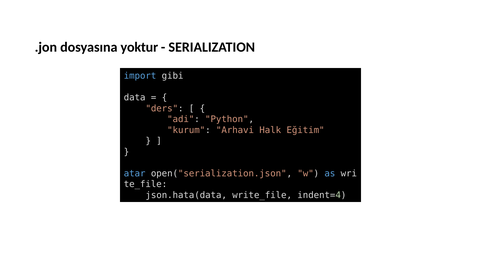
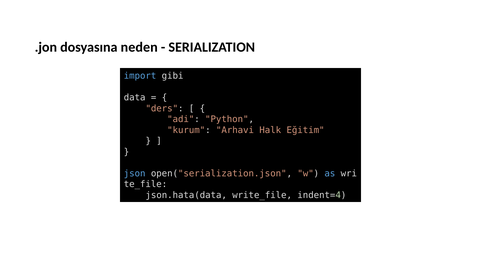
yoktur: yoktur -> neden
atar: atar -> json
